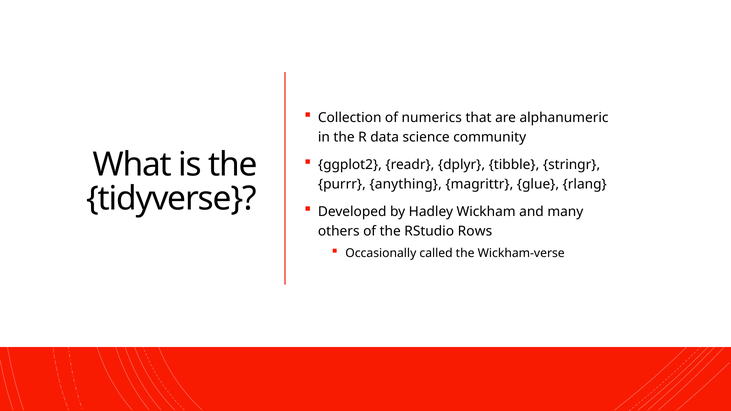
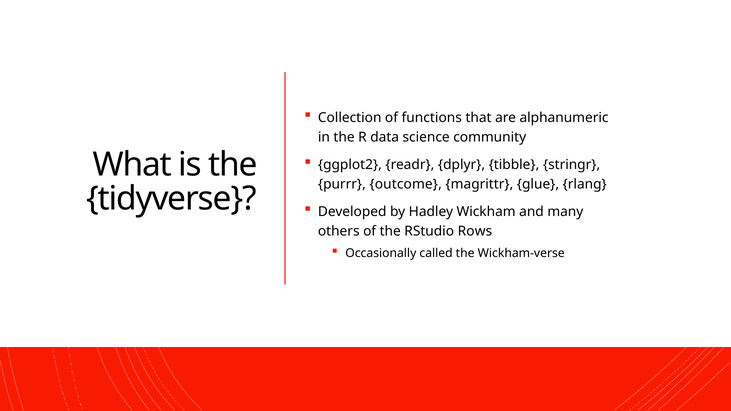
numerics: numerics -> functions
anything: anything -> outcome
